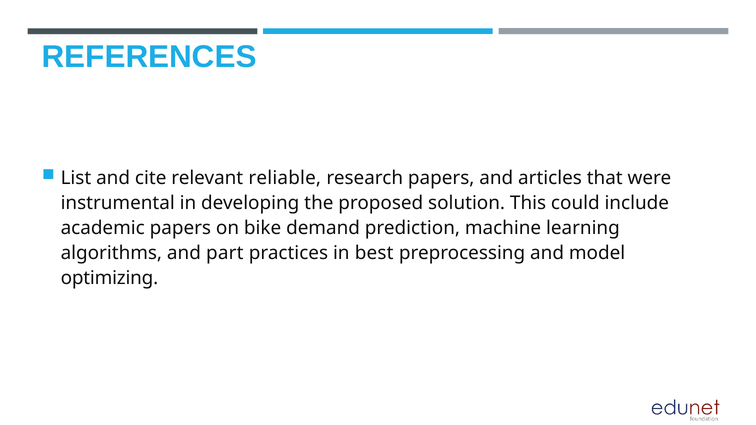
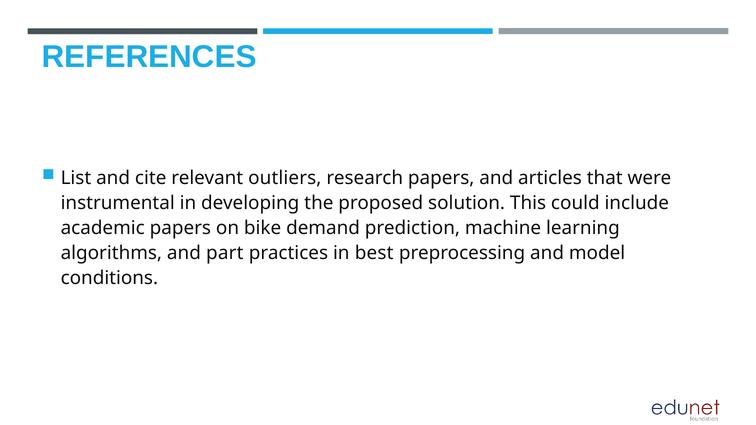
reliable: reliable -> outliers
optimizing: optimizing -> conditions
